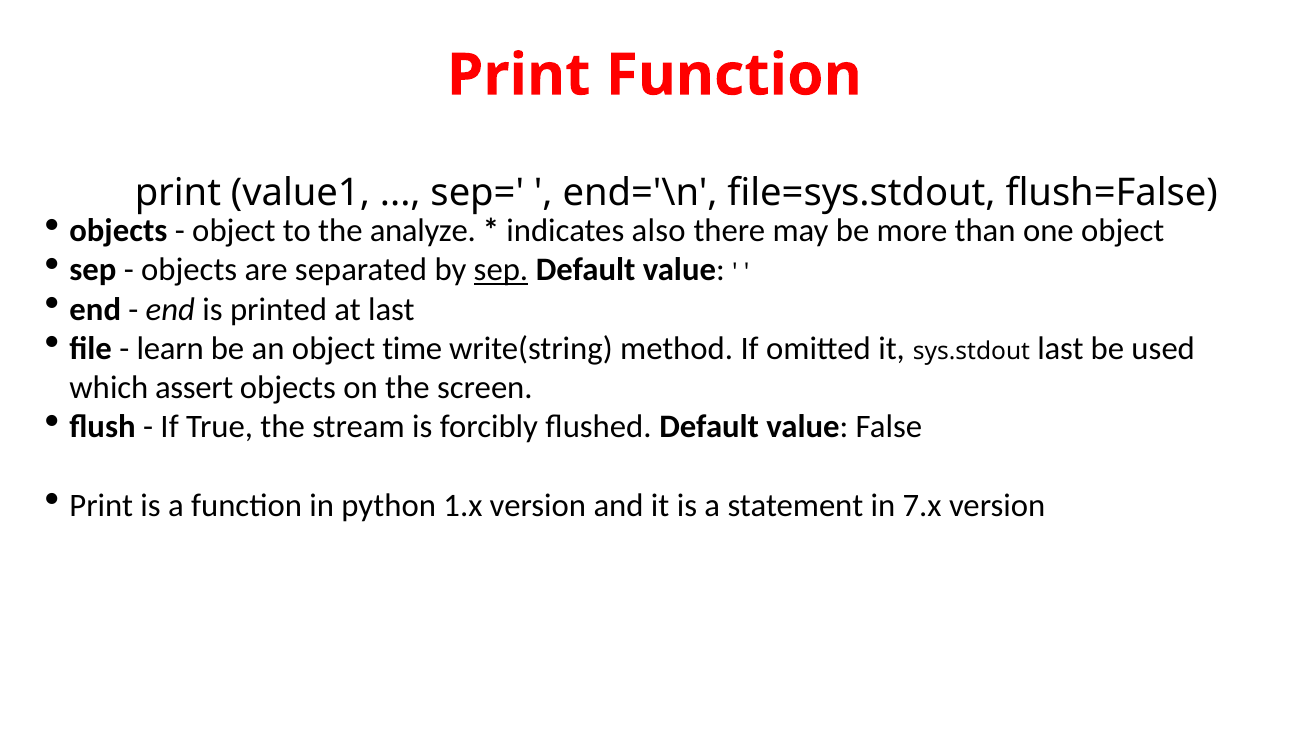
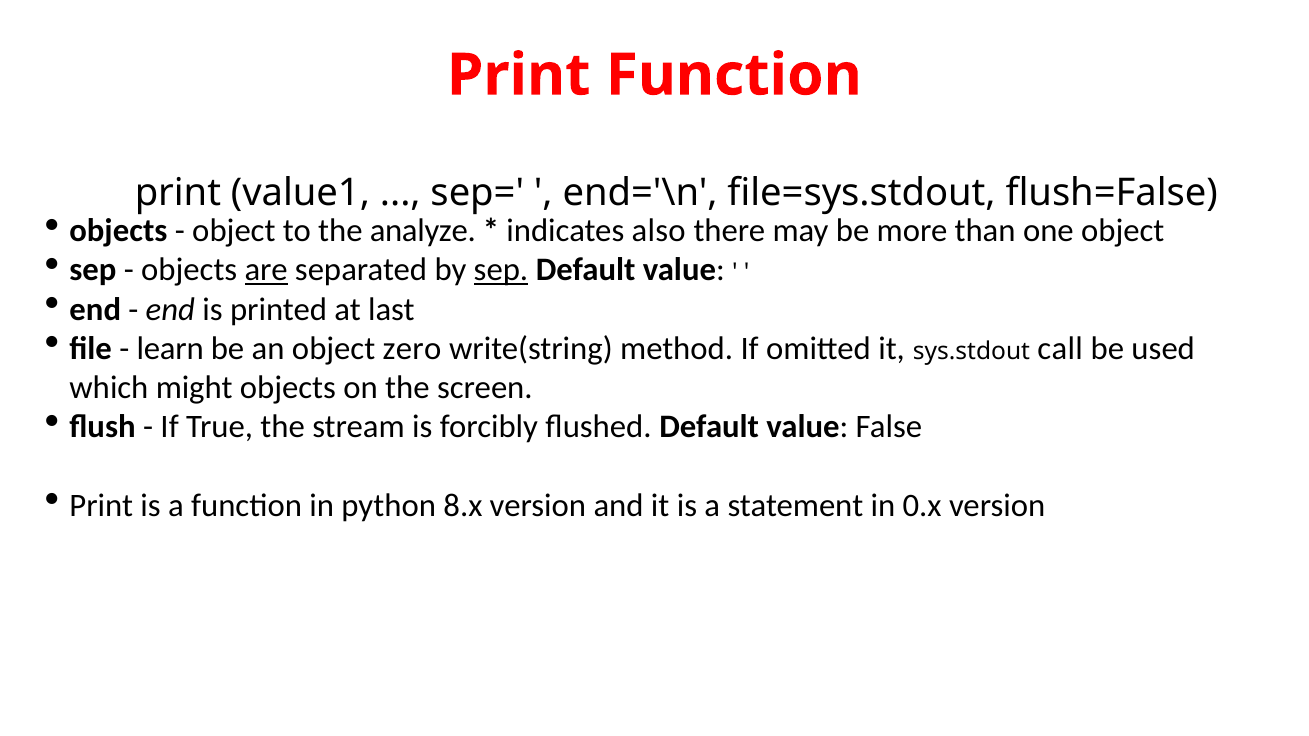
are underline: none -> present
time: time -> zero
sys.stdout last: last -> call
assert: assert -> might
1.x: 1.x -> 8.x
7.x: 7.x -> 0.x
